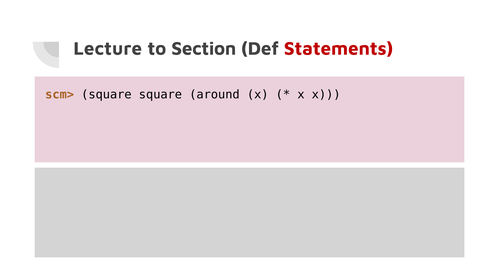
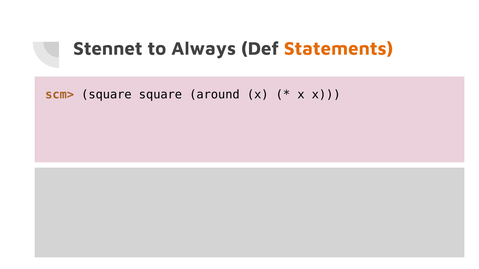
Lecture: Lecture -> Stennet
Section: Section -> Always
Statements colour: red -> orange
